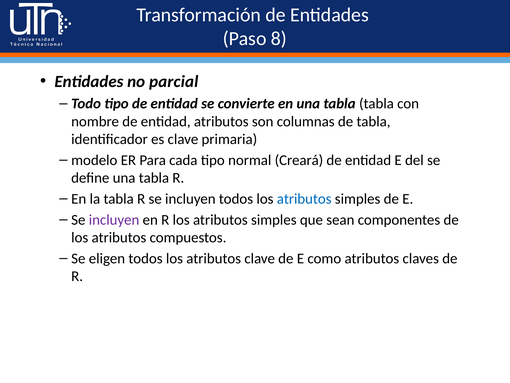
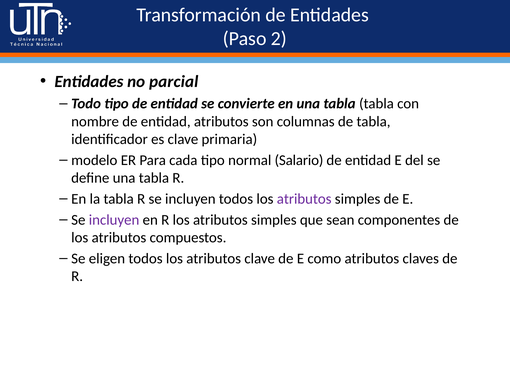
8: 8 -> 2
Creará: Creará -> Salario
atributos at (304, 199) colour: blue -> purple
